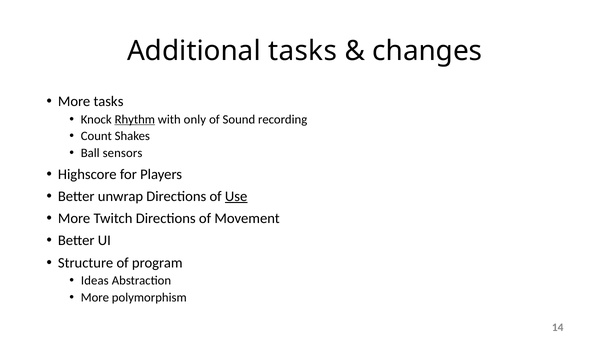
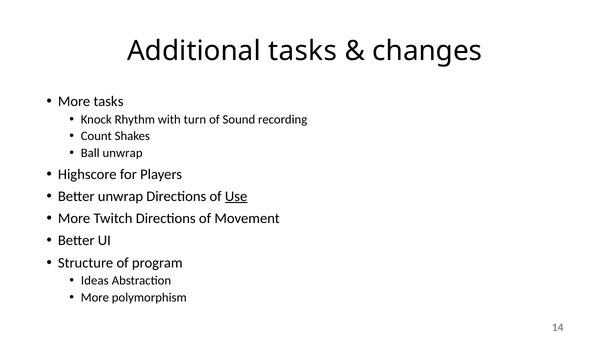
Rhythm underline: present -> none
only: only -> turn
Ball sensors: sensors -> unwrap
